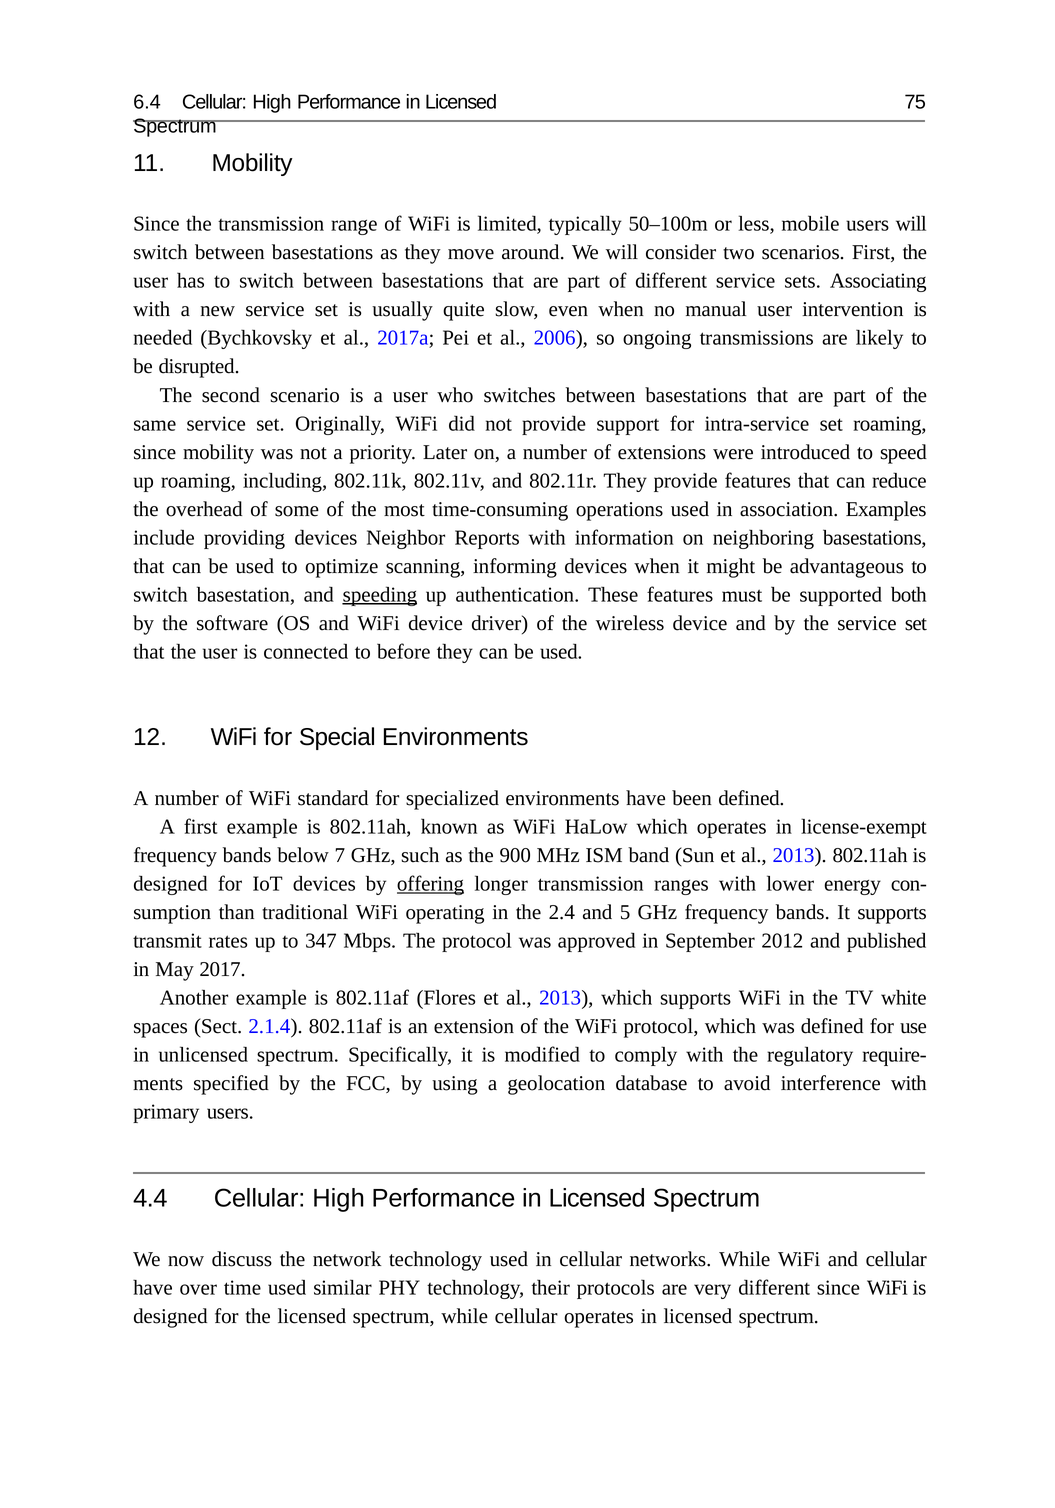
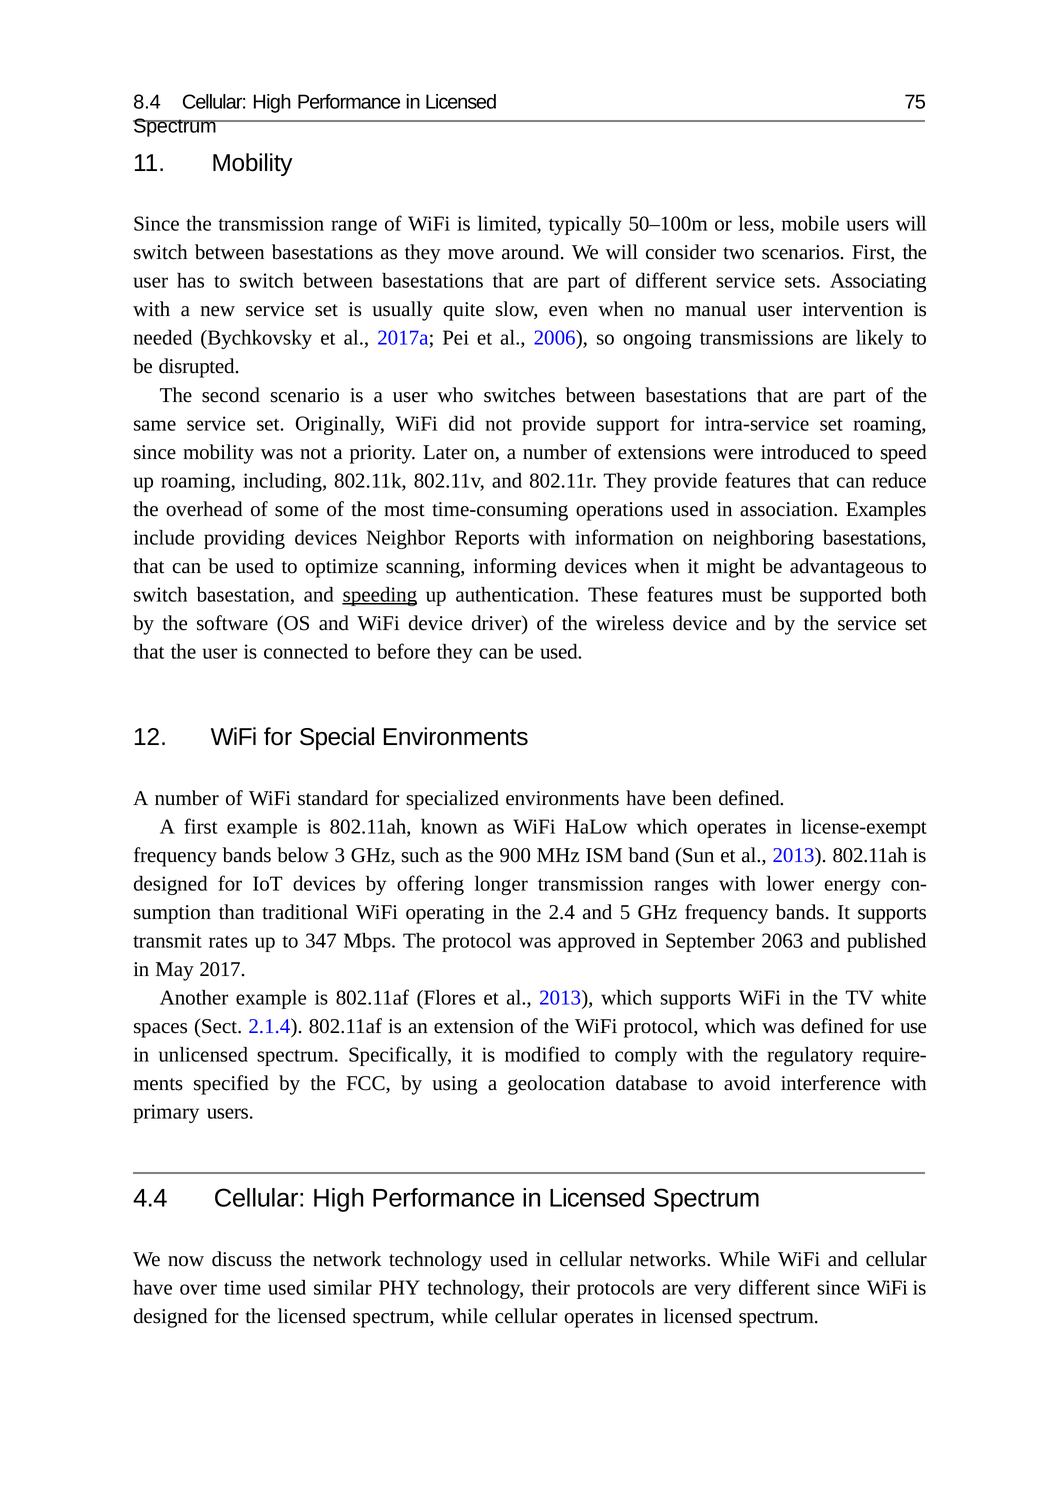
6.4: 6.4 -> 8.4
7: 7 -> 3
offering underline: present -> none
2012: 2012 -> 2063
